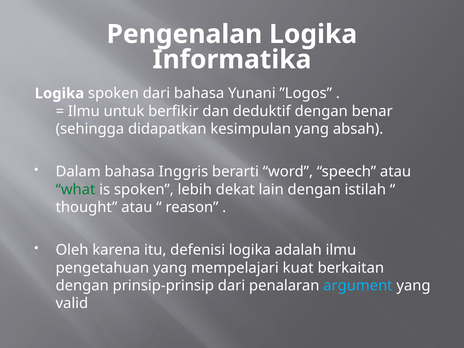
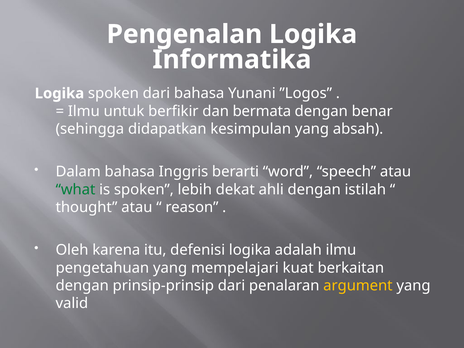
deduktif: deduktif -> bermata
lain: lain -> ahli
argument colour: light blue -> yellow
